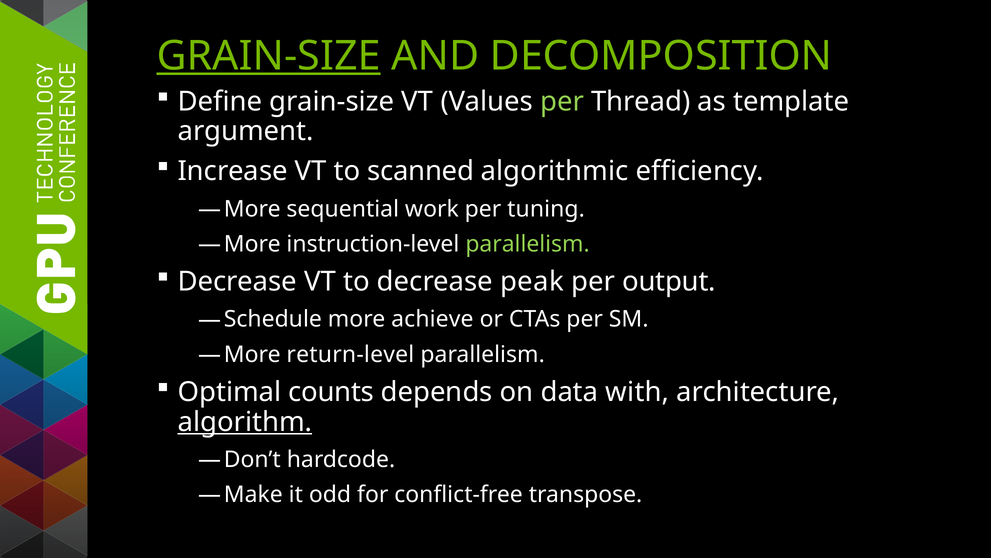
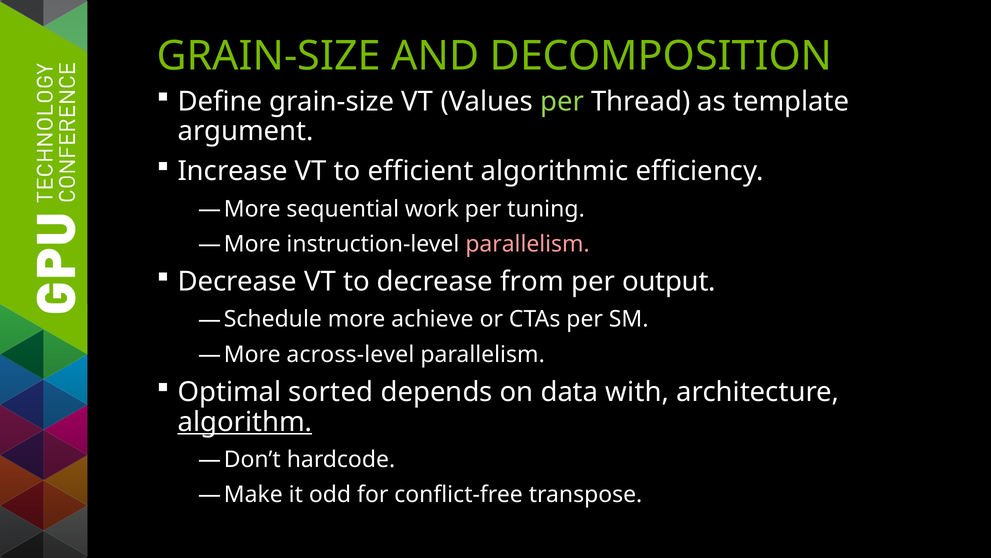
GRAIN-SIZE at (269, 56) underline: present -> none
scanned: scanned -> efficient
parallelism at (528, 244) colour: light green -> pink
peak: peak -> from
return-level: return-level -> across-level
counts: counts -> sorted
